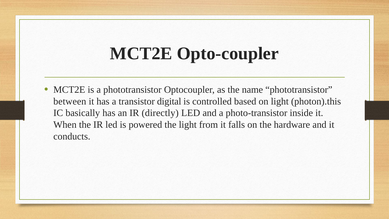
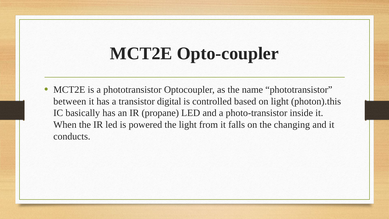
directly: directly -> propane
hardware: hardware -> changing
